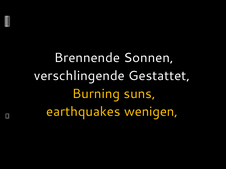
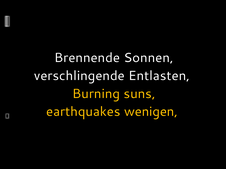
Gestattet: Gestattet -> Entlasten
